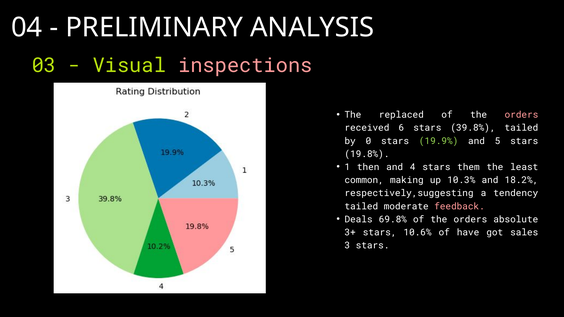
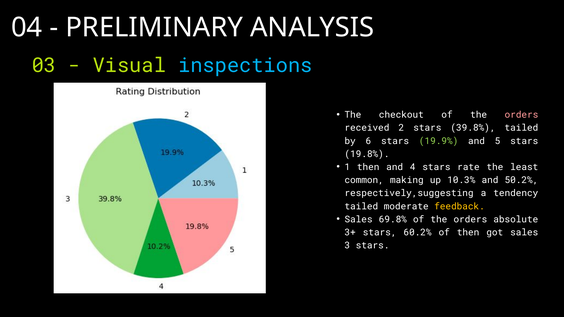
inspections colour: pink -> light blue
replaced: replaced -> checkout
6: 6 -> 2
0: 0 -> 6
them: them -> rate
18.2%: 18.2% -> 50.2%
feedback colour: pink -> yellow
Deals at (359, 220): Deals -> Sales
10.6%: 10.6% -> 60.2%
of have: have -> then
